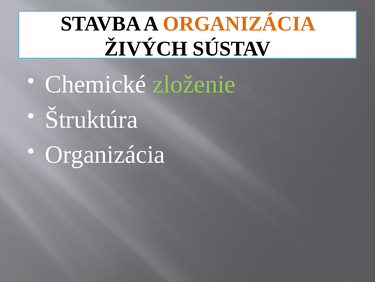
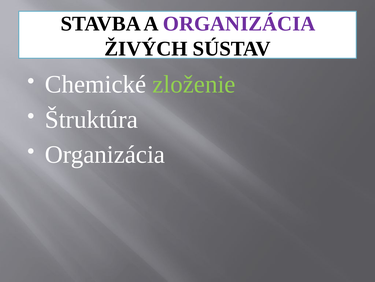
ORGANIZÁCIA at (239, 24) colour: orange -> purple
